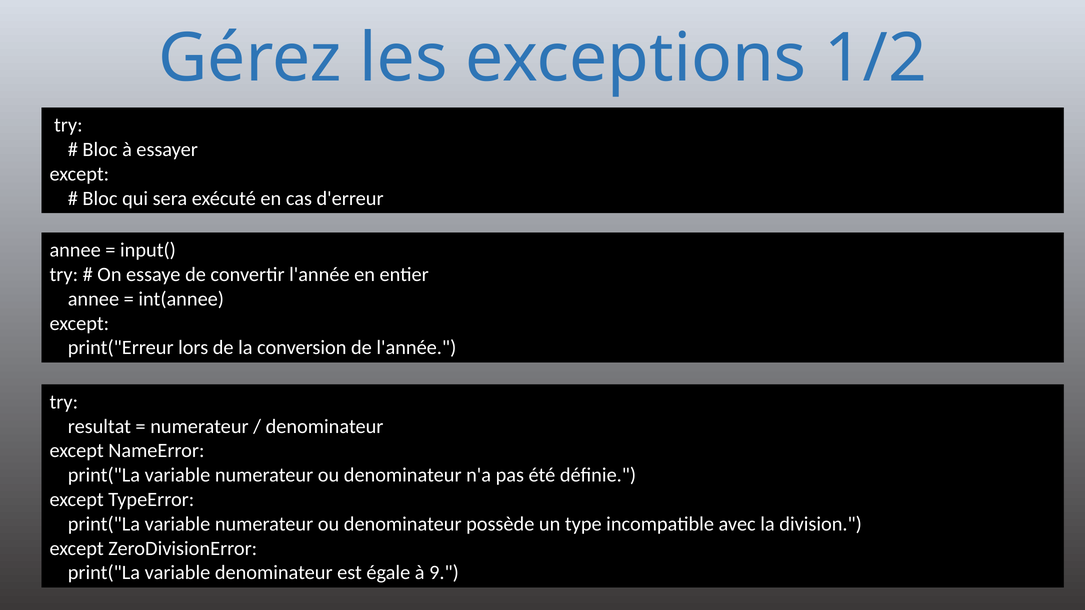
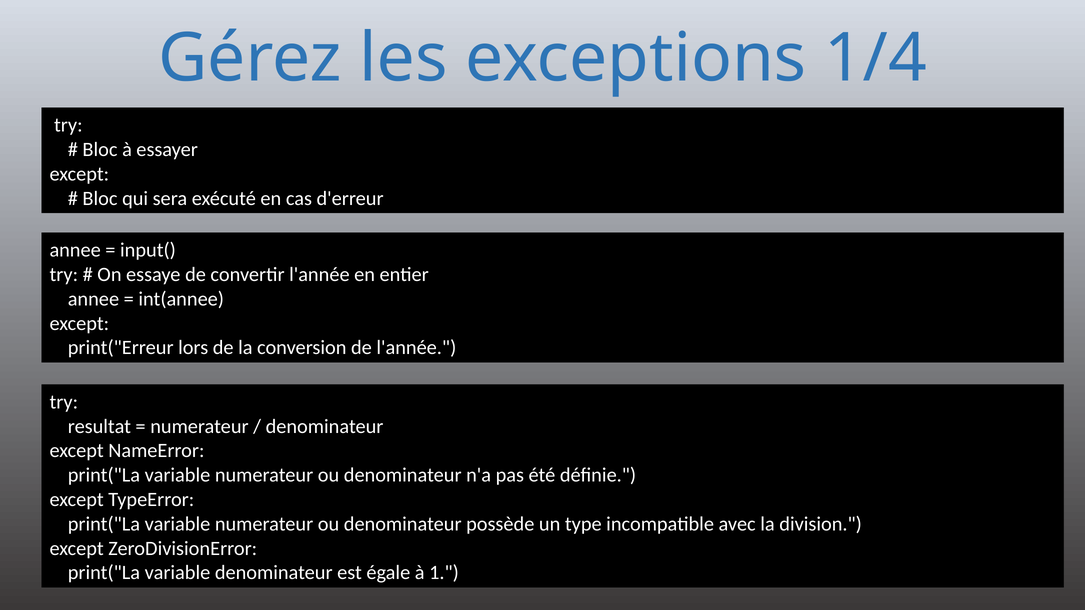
1/2: 1/2 -> 1/4
9: 9 -> 1
